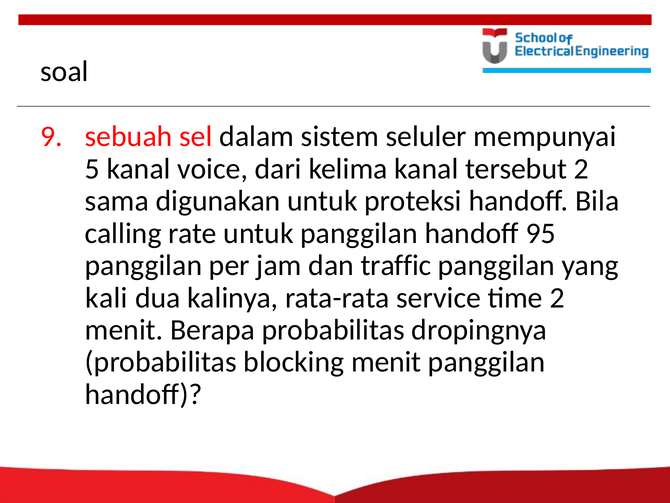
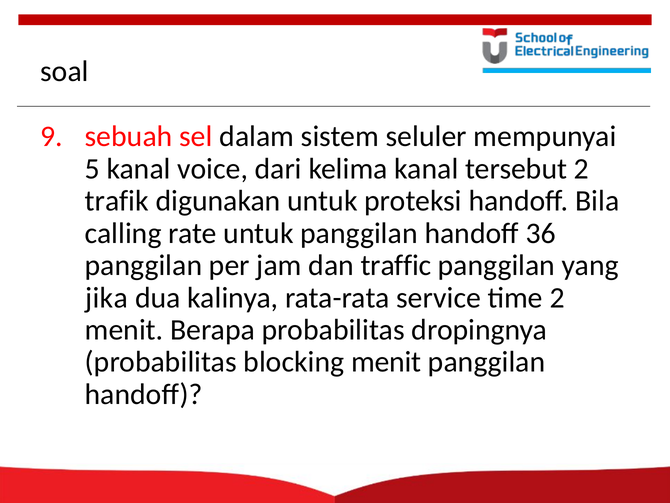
sama: sama -> trafik
95: 95 -> 36
kali: kali -> jika
